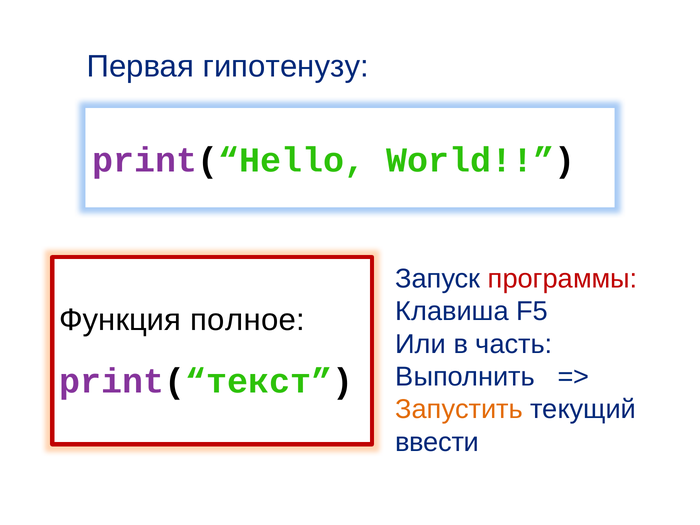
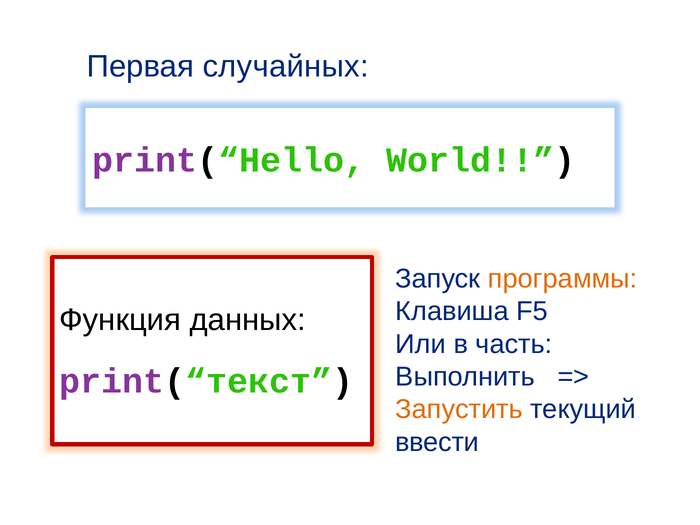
гипотенузу: гипотенузу -> случайных
программы colour: red -> orange
полное: полное -> данных
